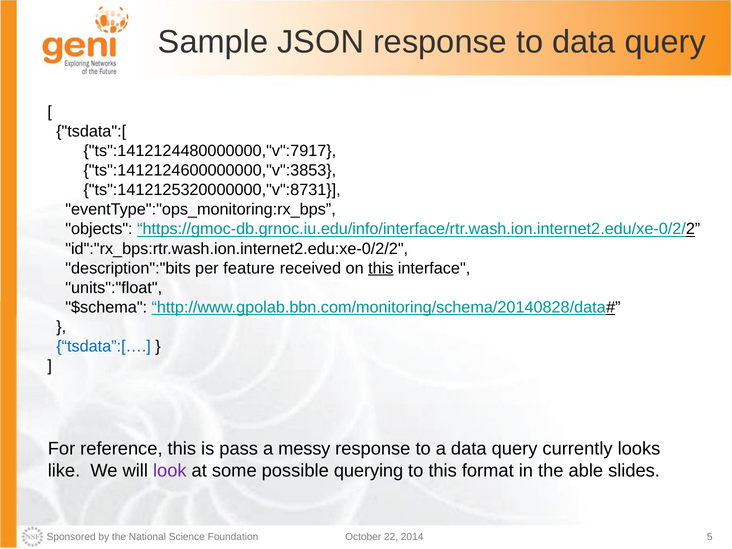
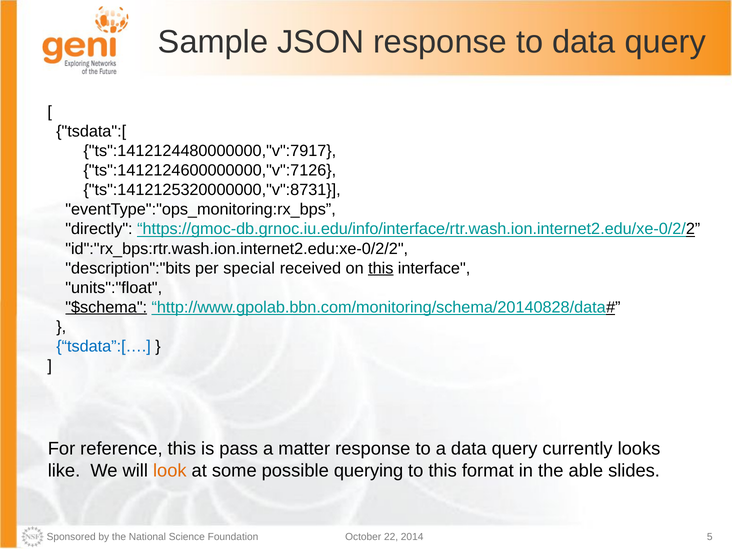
ts":1412124600000000,"v":3853: ts":1412124600000000,"v":3853 -> ts":1412124600000000,"v":7126
objects: objects -> directly
feature: feature -> special
$schema underline: none -> present
messy: messy -> matter
look colour: purple -> orange
